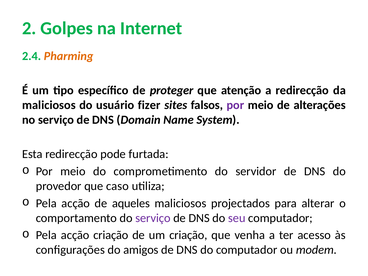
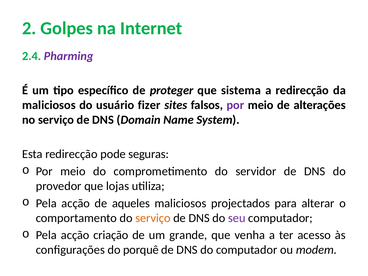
Pharming colour: orange -> purple
atenção: atenção -> sistema
furtada: furtada -> seguras
caso: caso -> lojas
serviço at (153, 218) colour: purple -> orange
um criação: criação -> grande
amigos: amigos -> porquê
